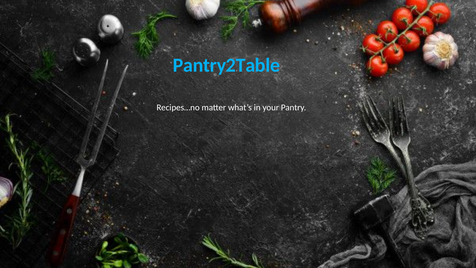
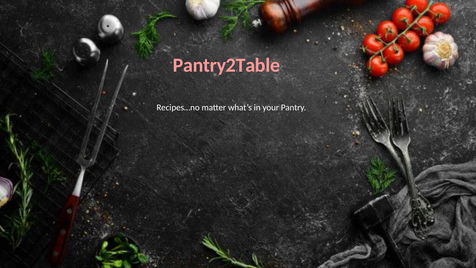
Pantry2Table colour: light blue -> pink
